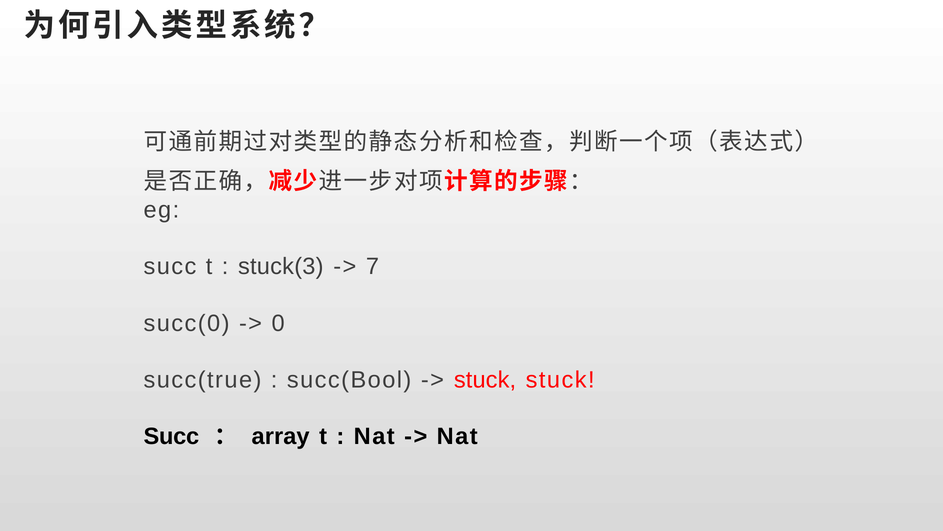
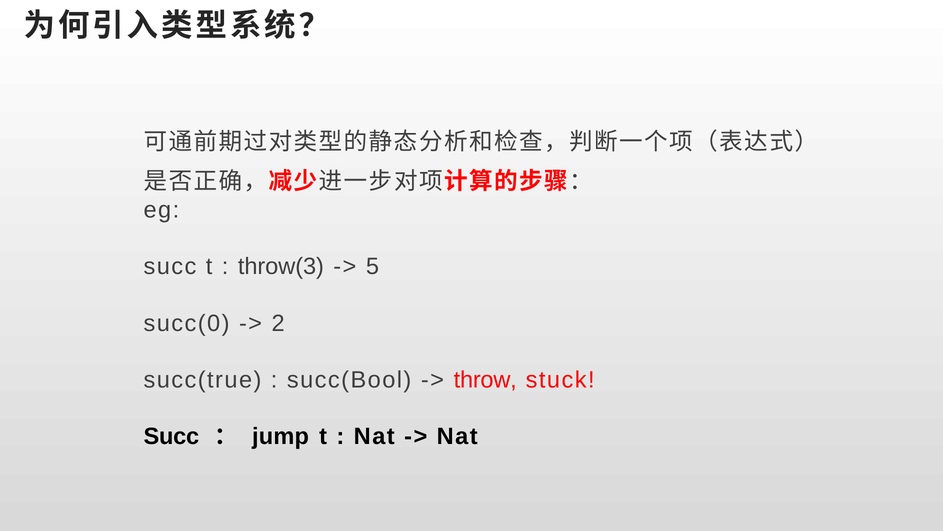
stuck(3: stuck(3 -> throw(3
7: 7 -> 5
0: 0 -> 2
stuck at (485, 379): stuck -> throw
array: array -> jump
